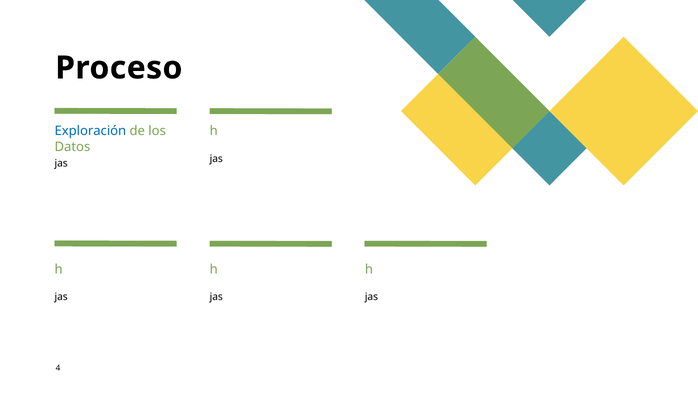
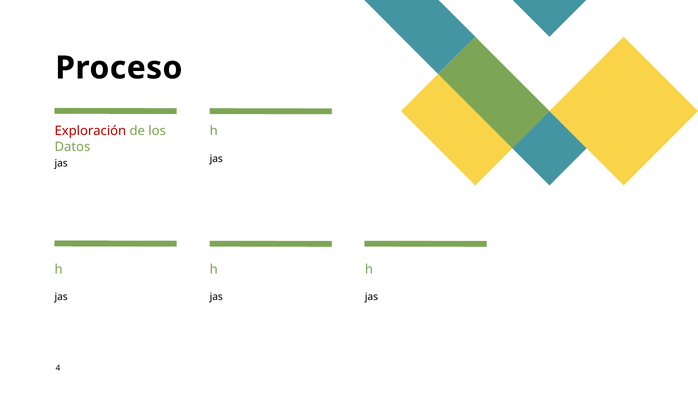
Exploración colour: blue -> red
